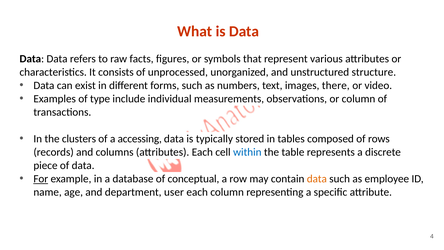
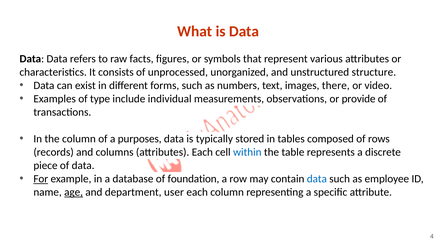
or column: column -> provide
the clusters: clusters -> column
accessing: accessing -> purposes
conceptual: conceptual -> foundation
data at (317, 179) colour: orange -> blue
age underline: none -> present
